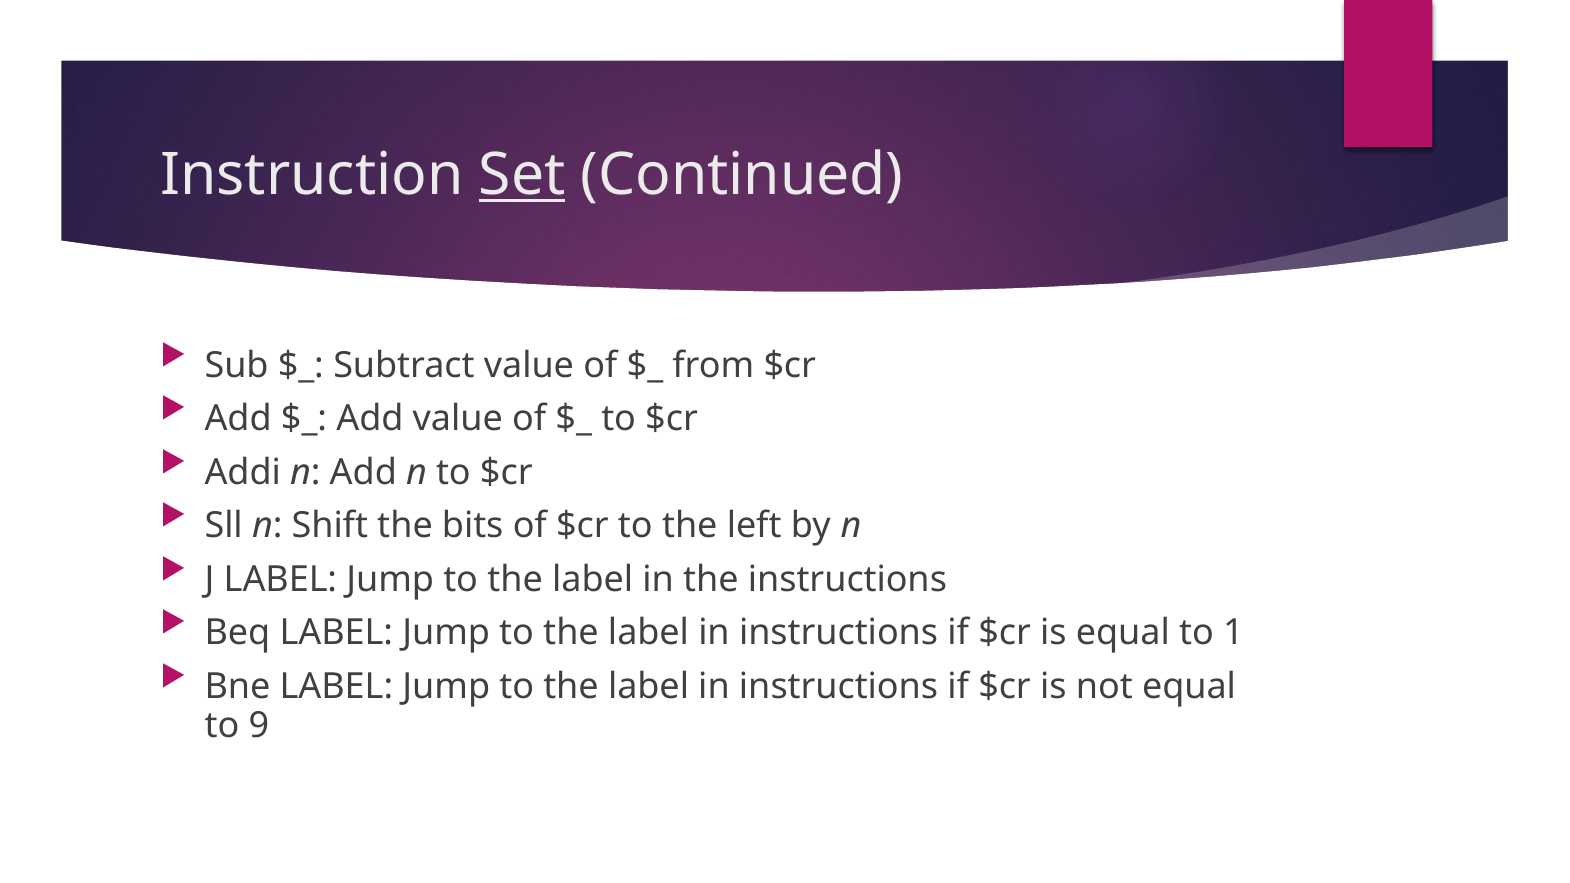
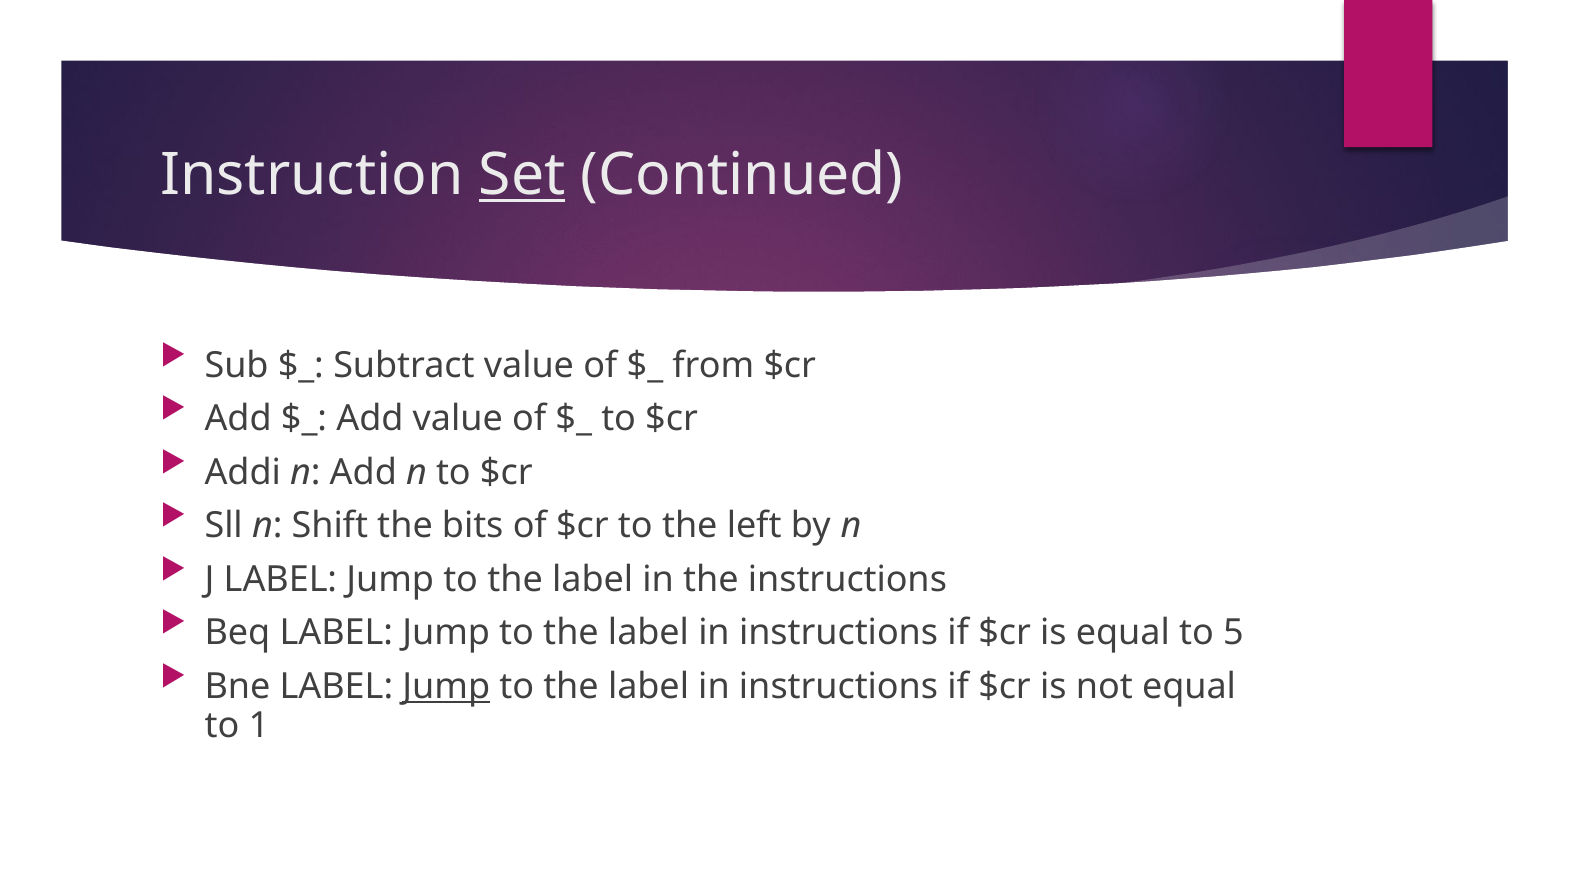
1: 1 -> 5
Jump at (446, 687) underline: none -> present
9: 9 -> 1
